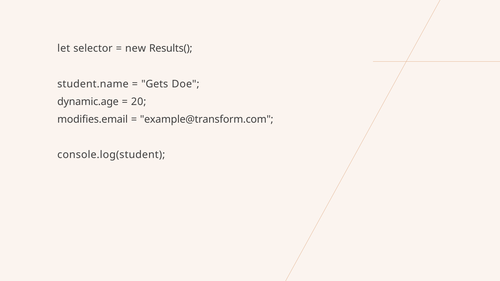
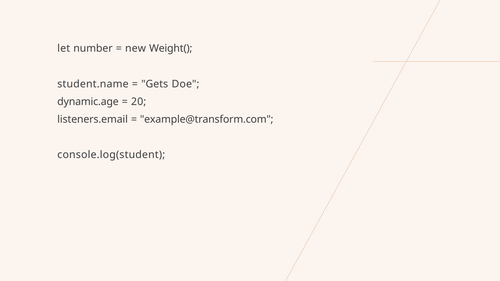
selector: selector -> number
Results(: Results( -> Weight(
modifies.email: modifies.email -> listeners.email
